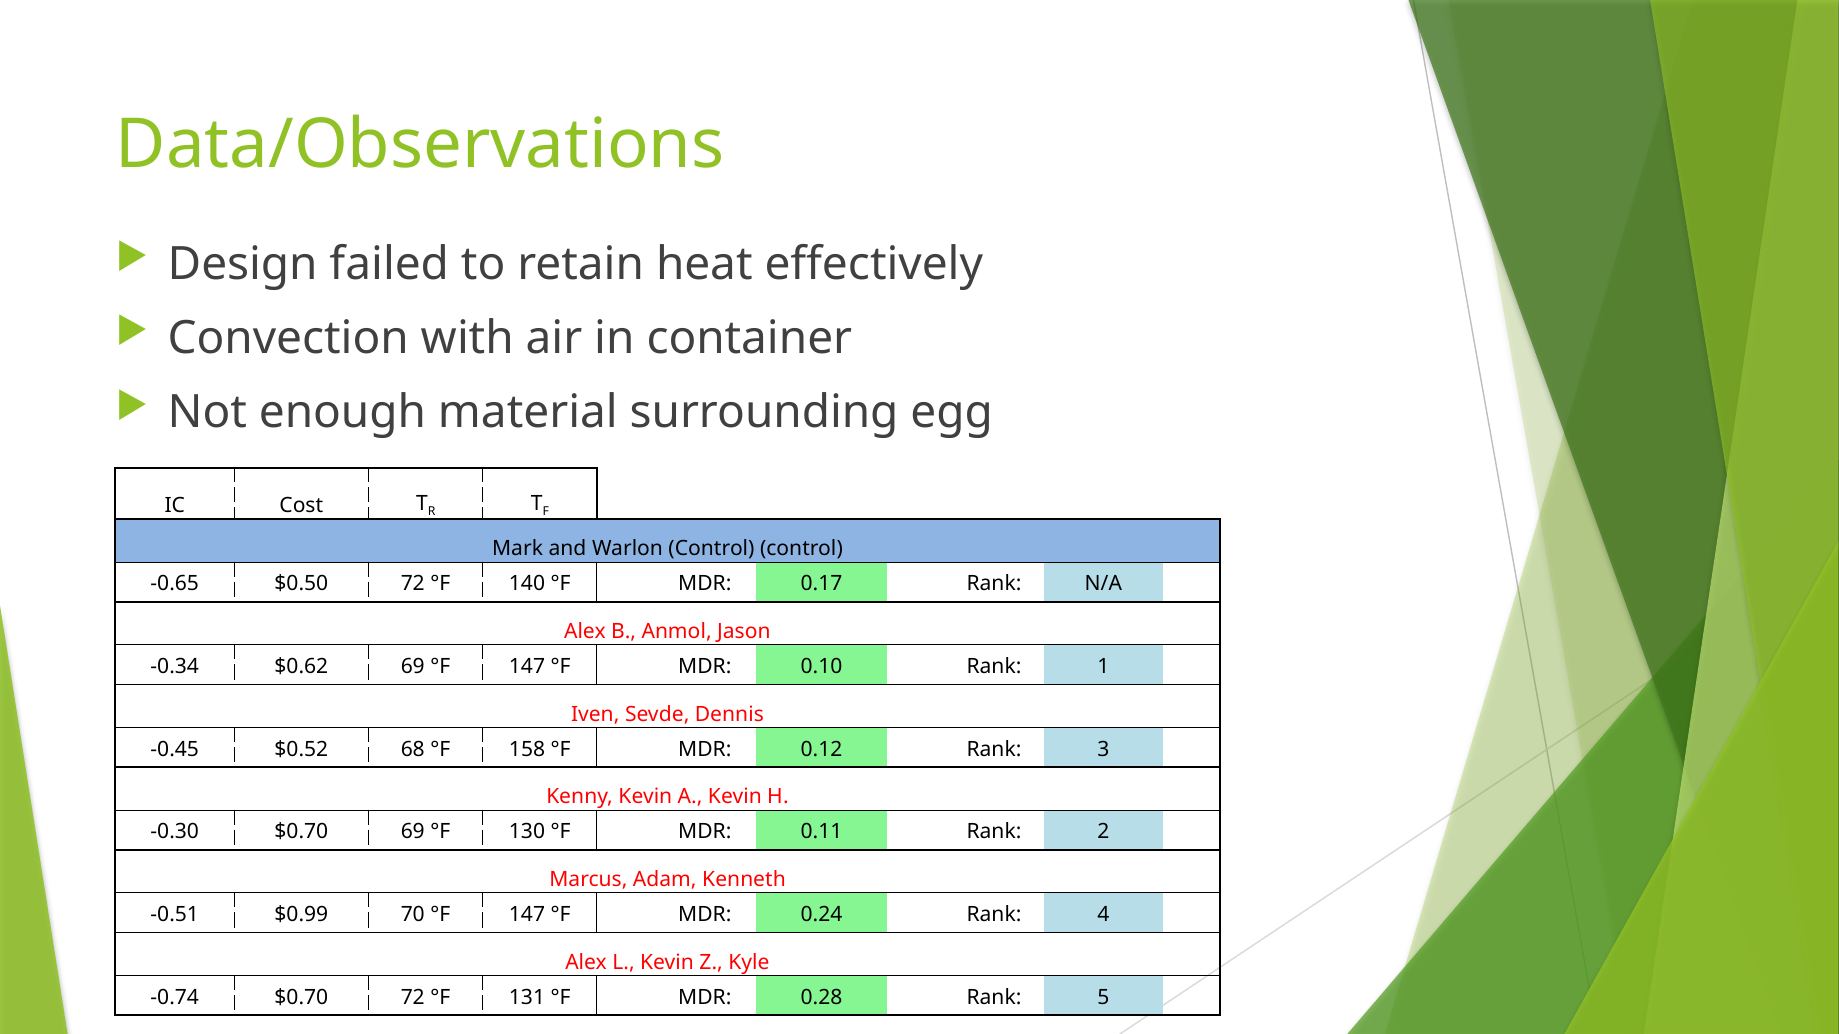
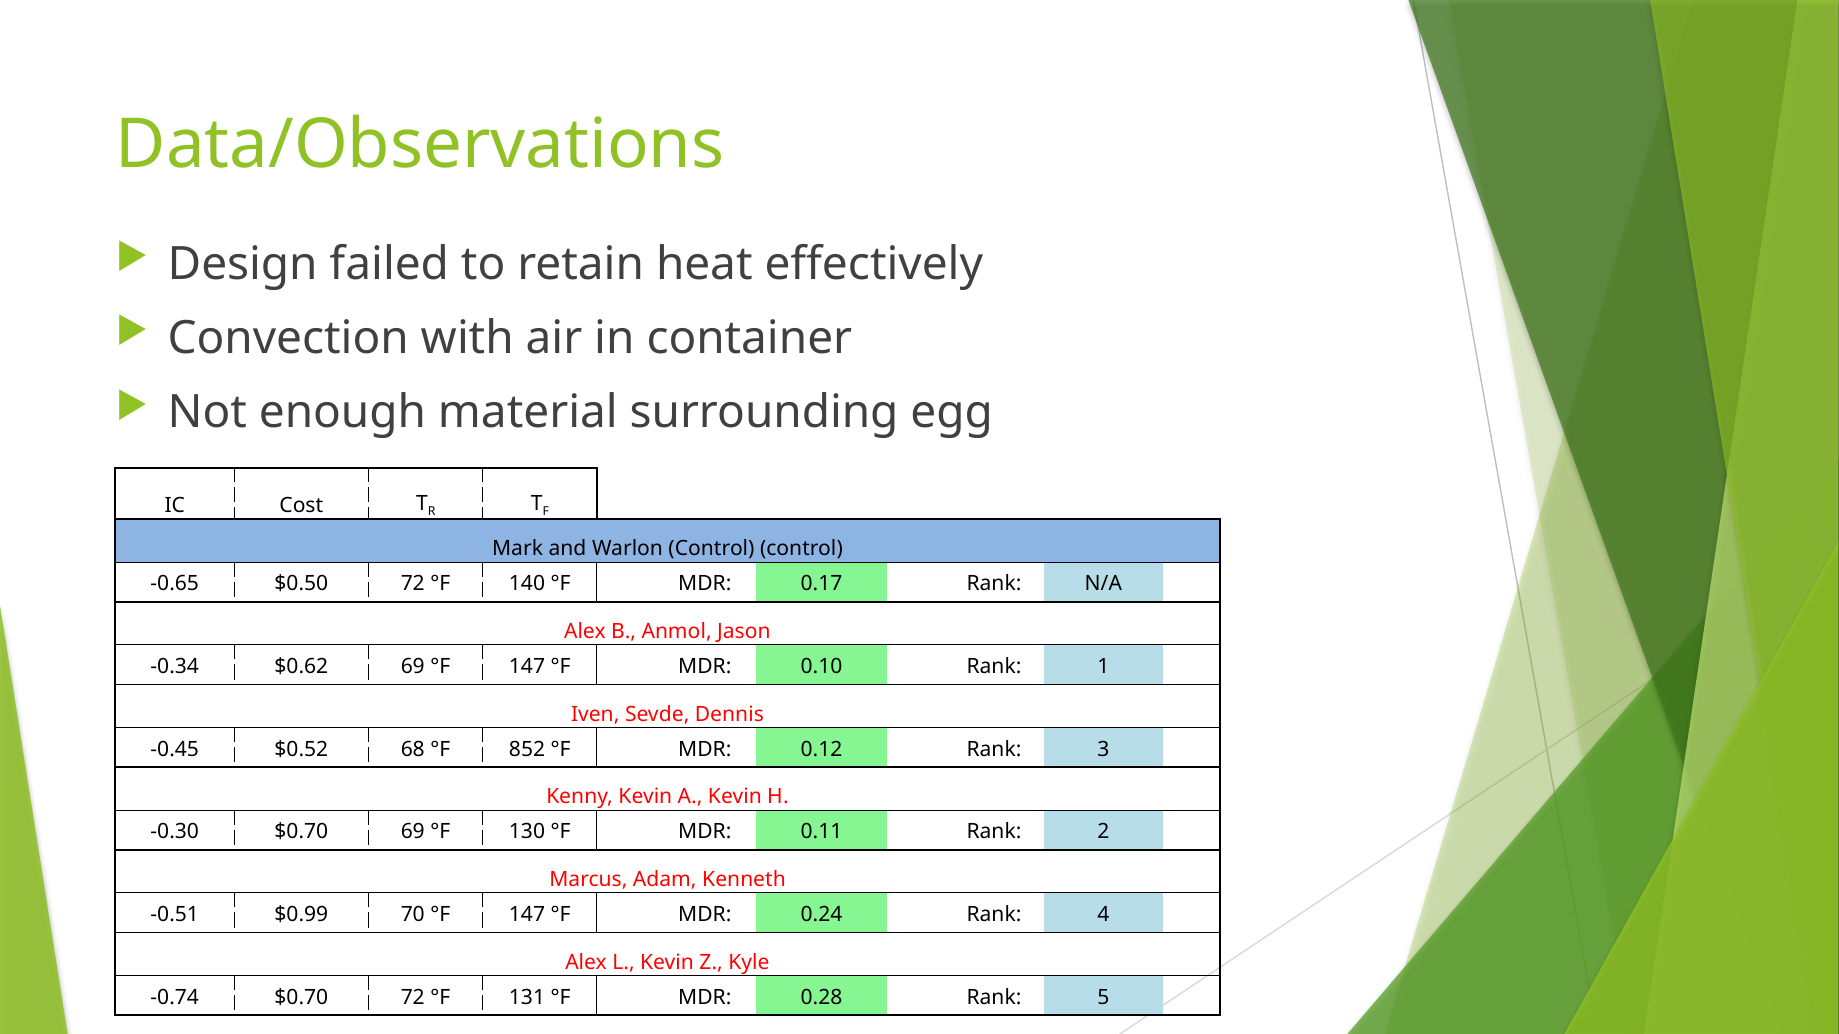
158: 158 -> 852
